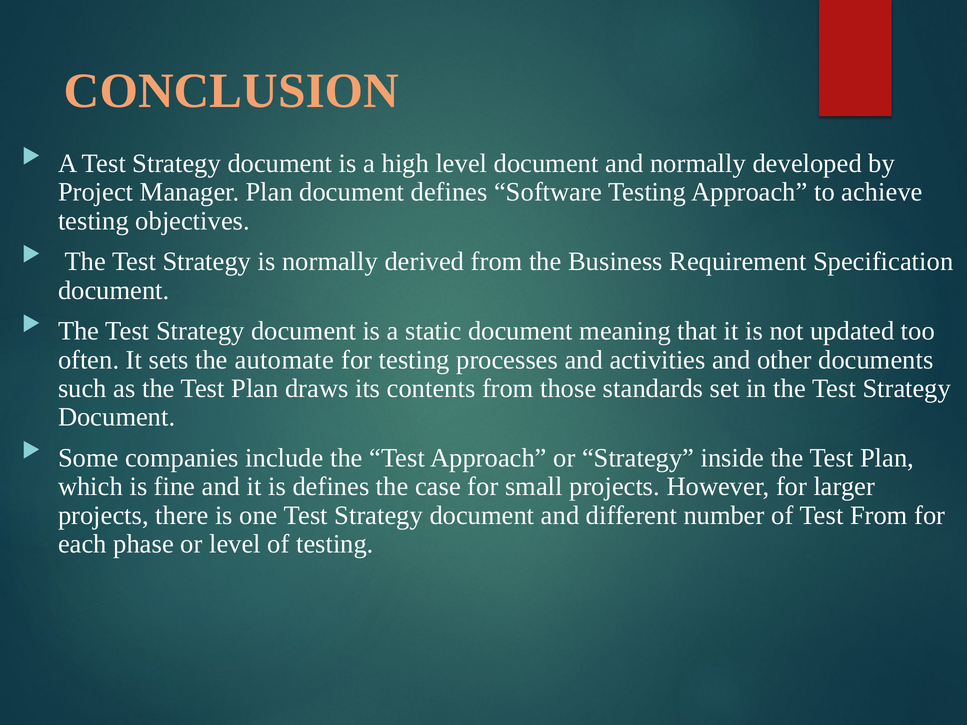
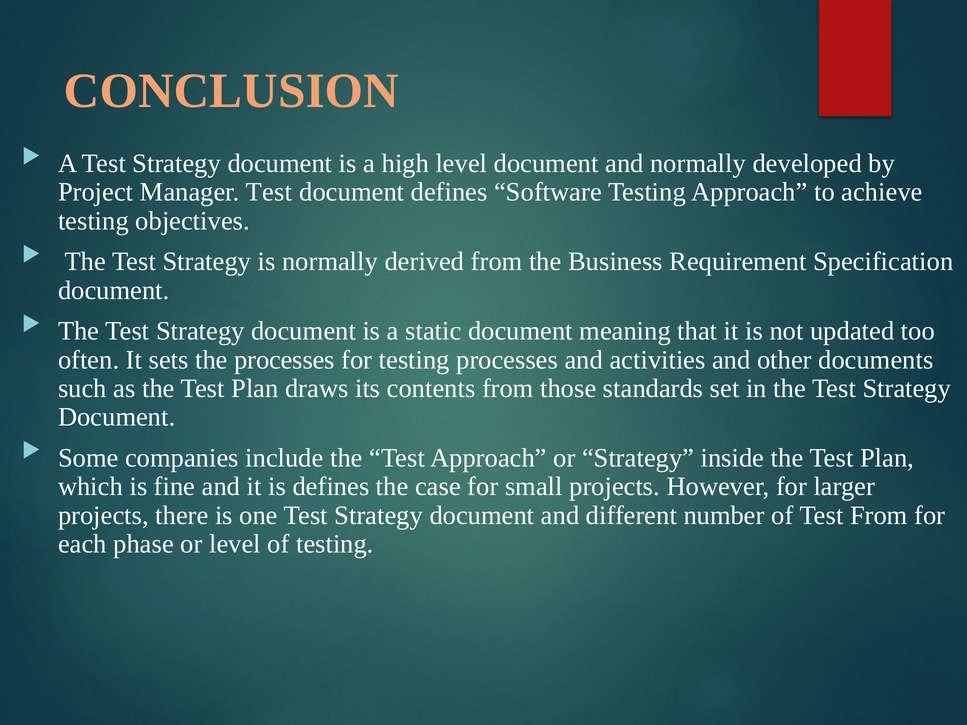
Manager Plan: Plan -> Test
the automate: automate -> processes
